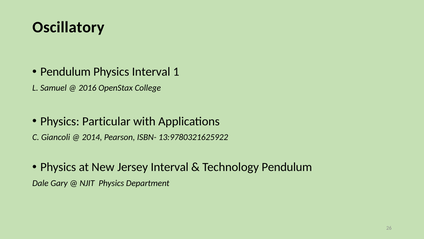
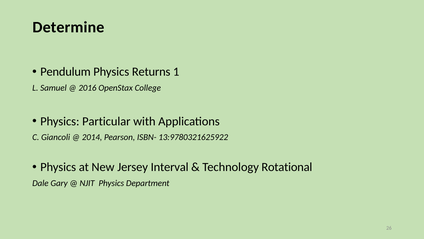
Oscillatory: Oscillatory -> Determine
Physics Interval: Interval -> Returns
Technology Pendulum: Pendulum -> Rotational
